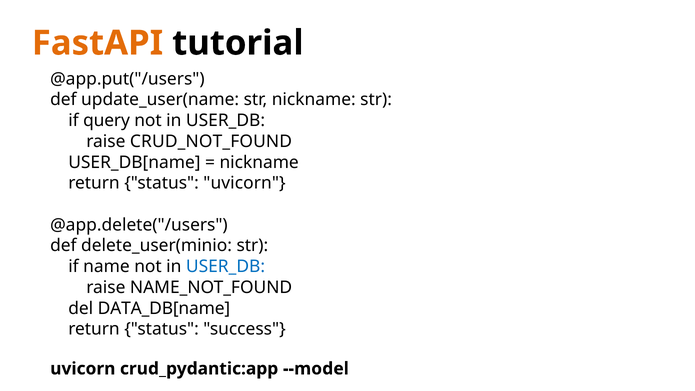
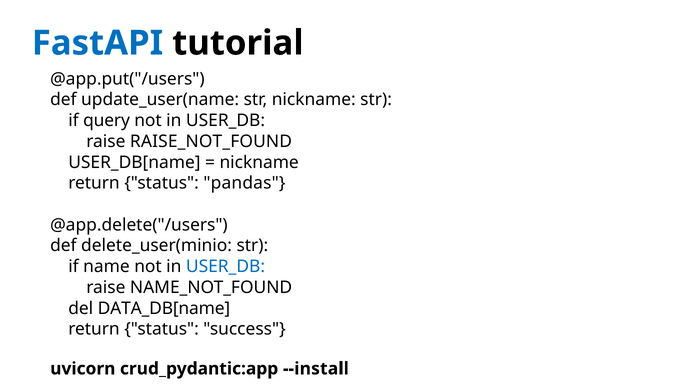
FastAPI colour: orange -> blue
CRUD_NOT_FOUND: CRUD_NOT_FOUND -> RAISE_NOT_FOUND
status uvicorn: uvicorn -> pandas
--model: --model -> --install
